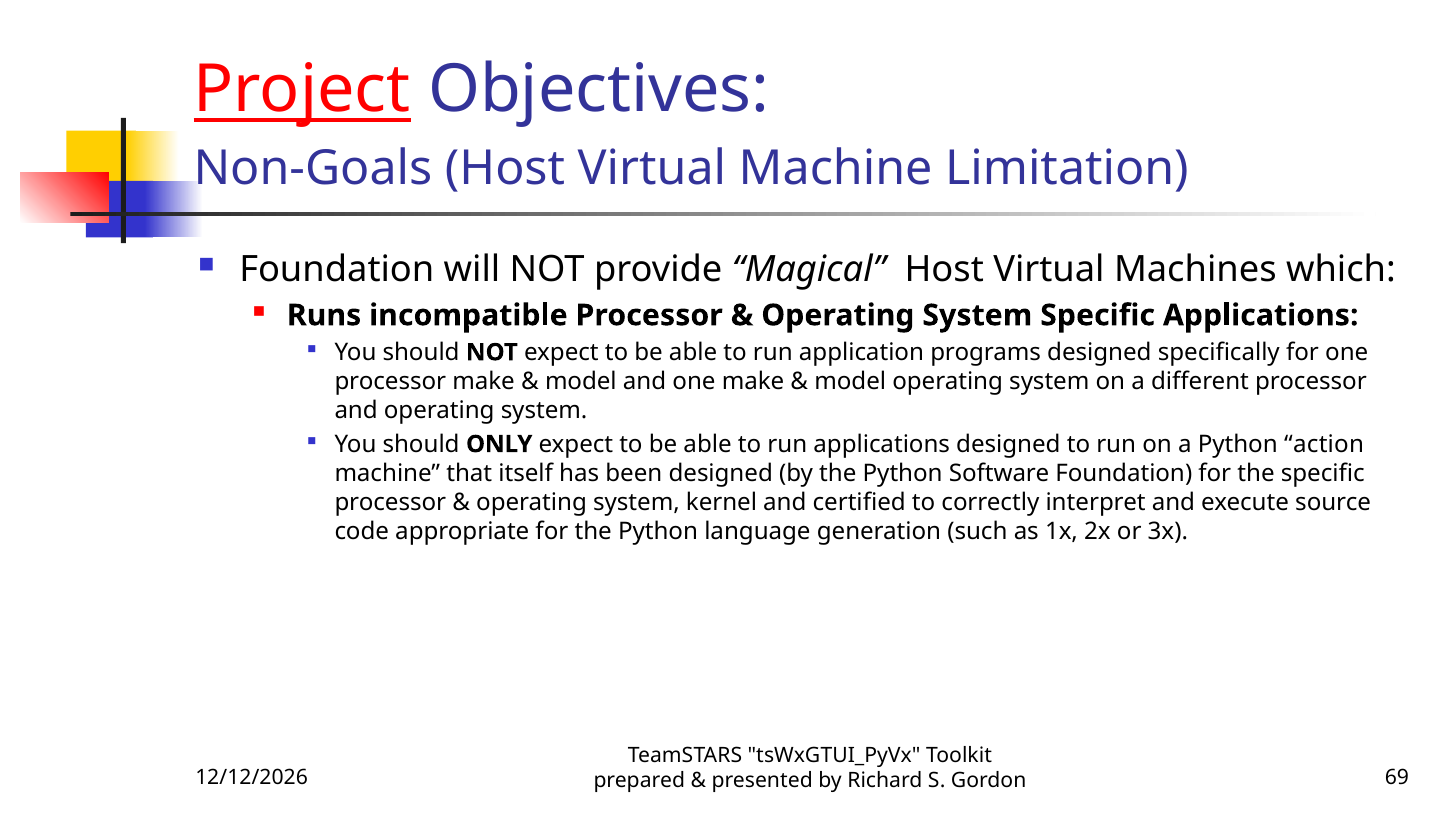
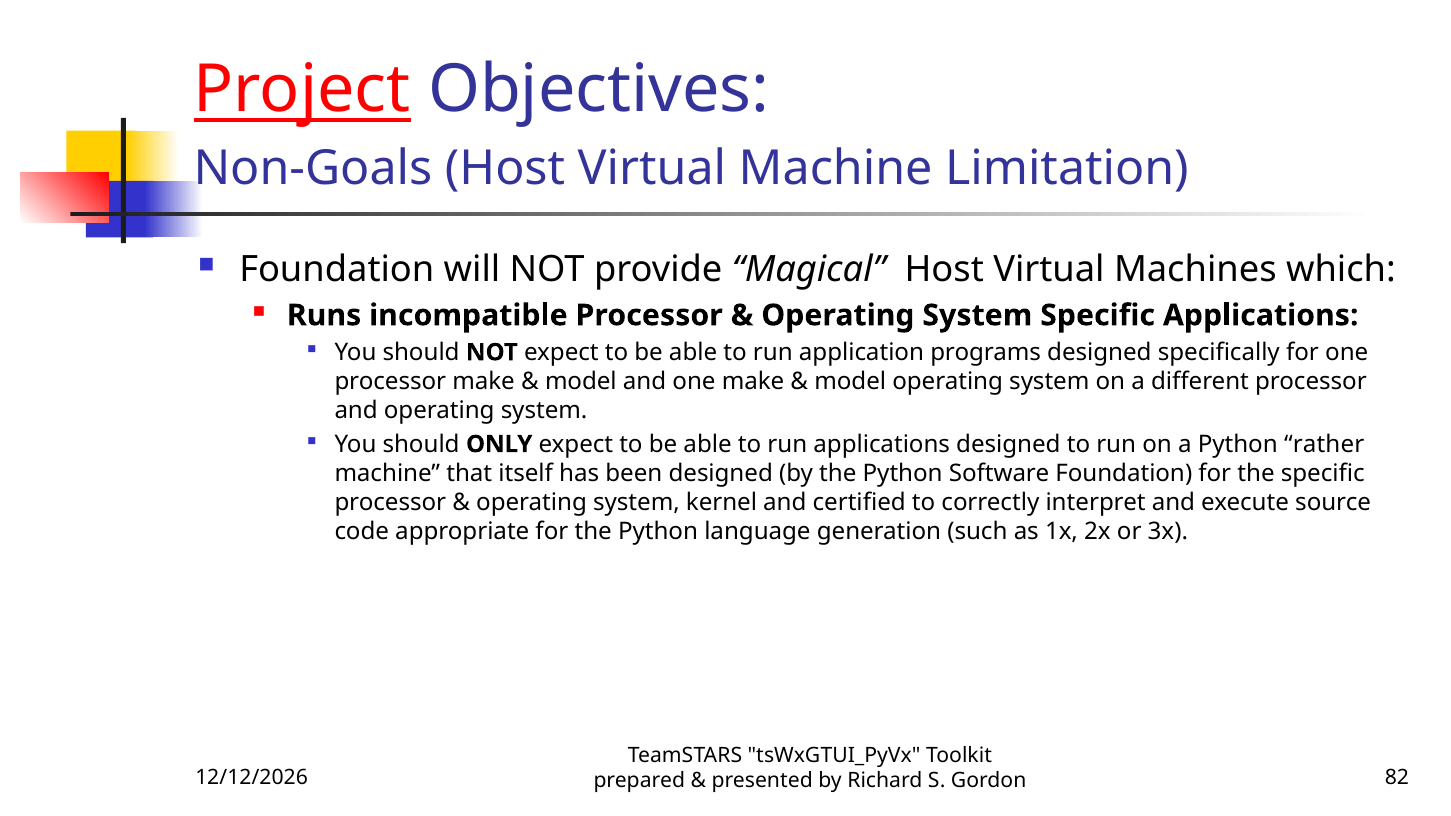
action: action -> rather
69: 69 -> 82
